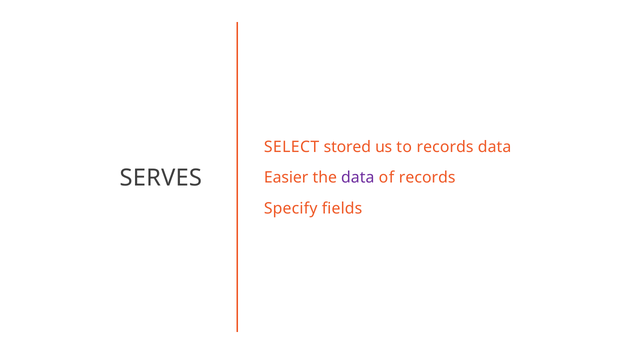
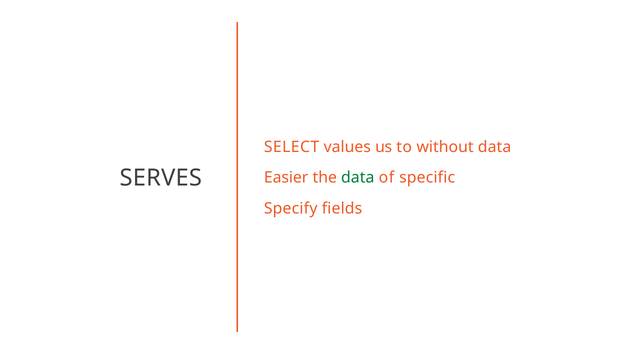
stored: stored -> values
to records: records -> without
data at (358, 178) colour: purple -> green
of records: records -> specific
